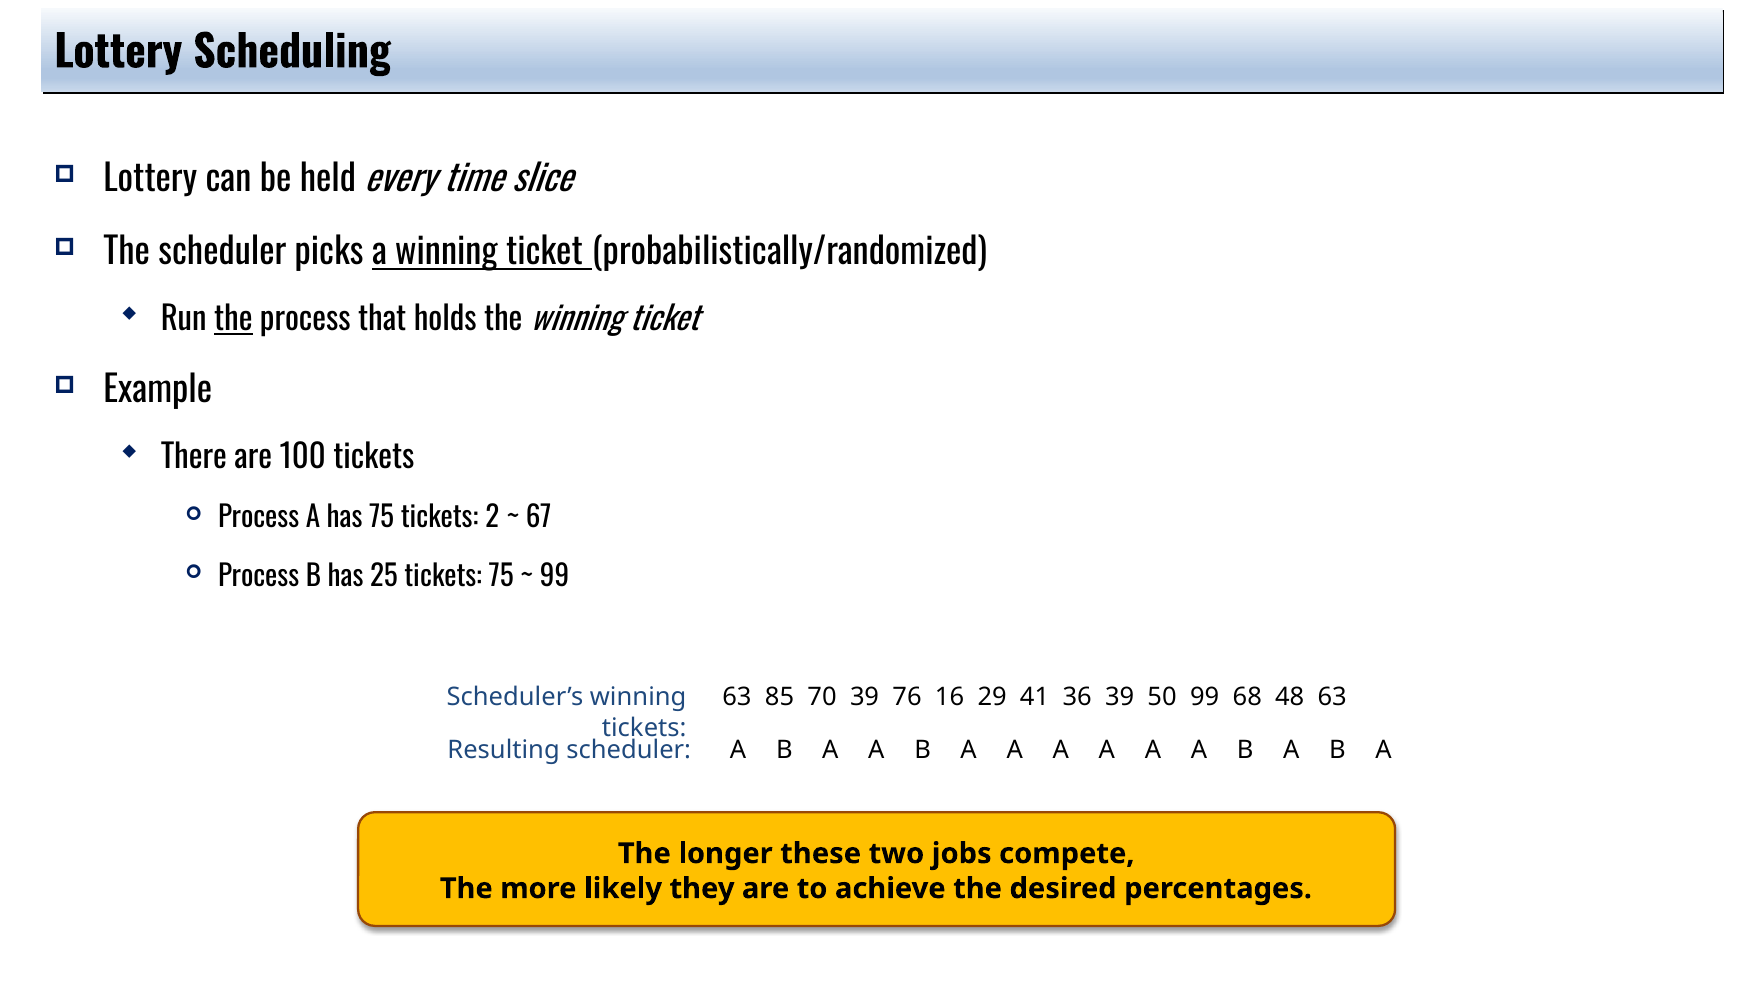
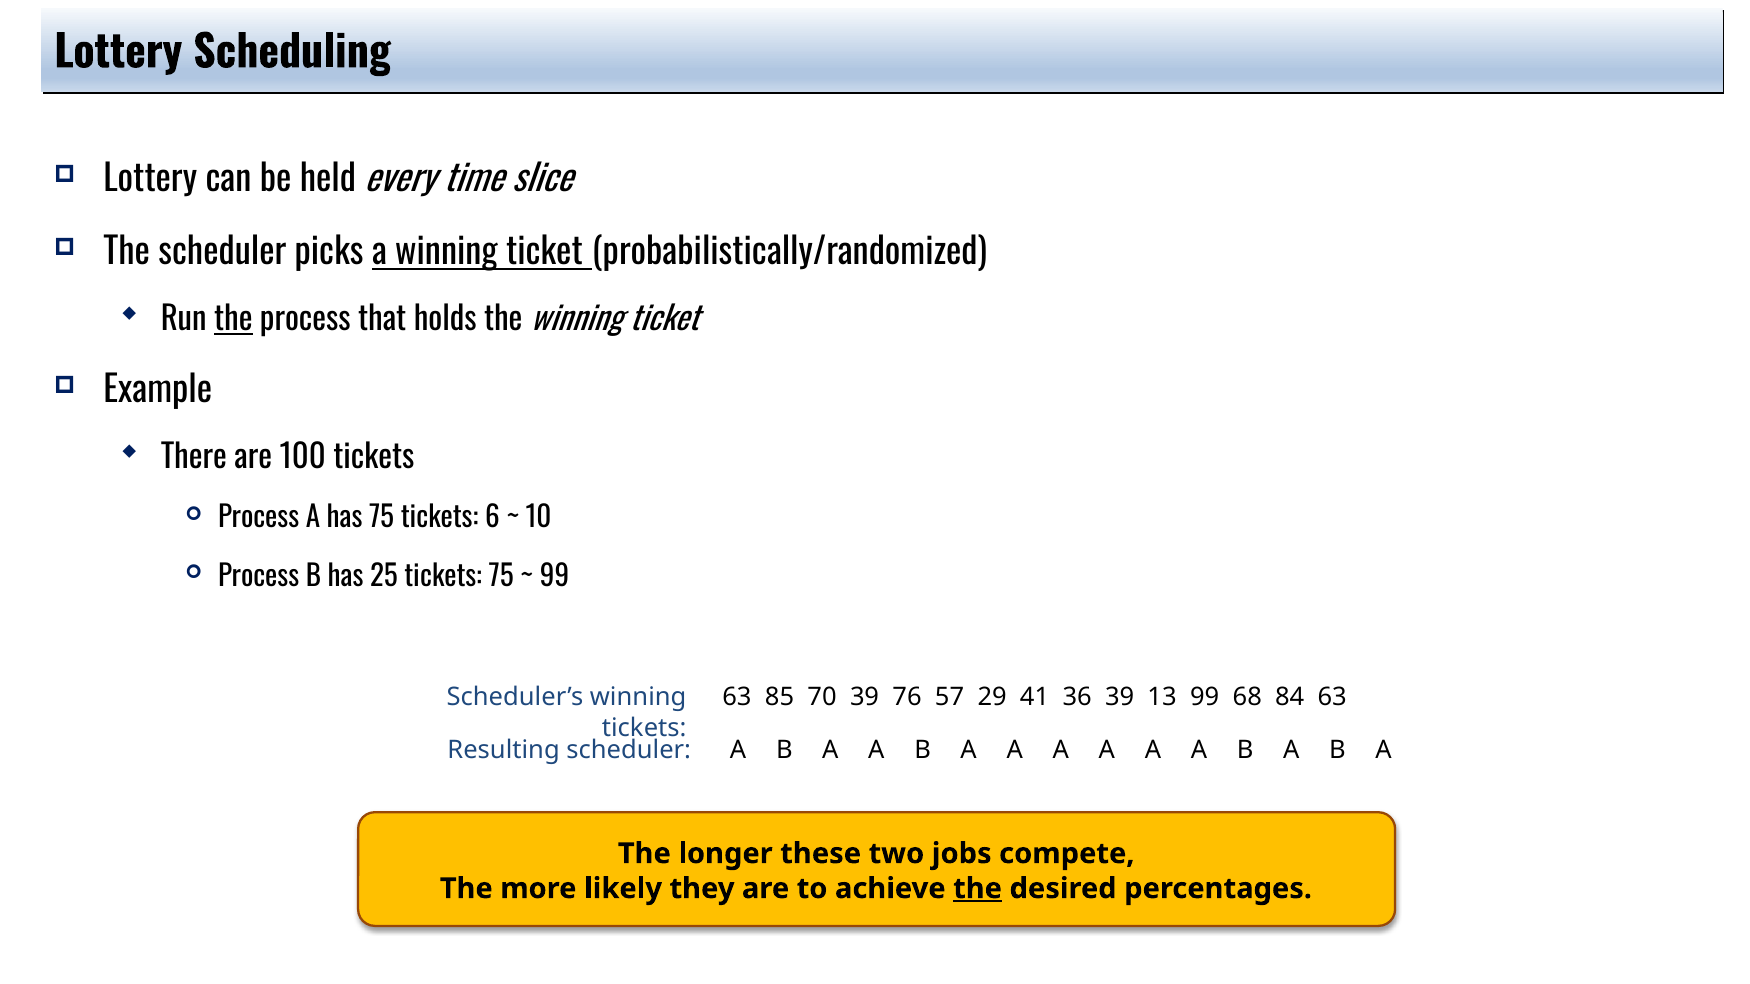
2: 2 -> 6
67: 67 -> 10
16: 16 -> 57
50: 50 -> 13
48: 48 -> 84
the at (978, 889) underline: none -> present
